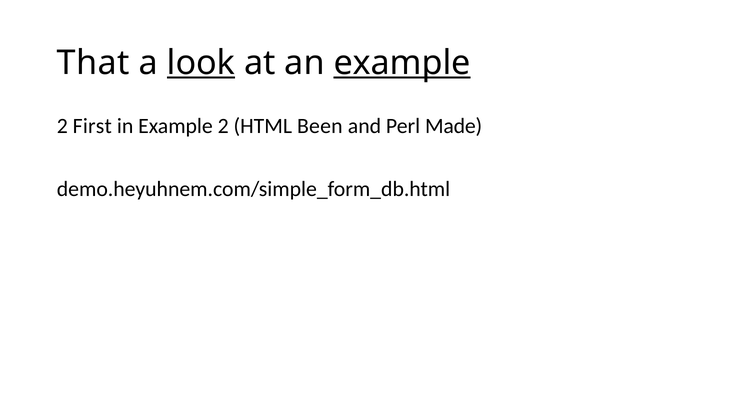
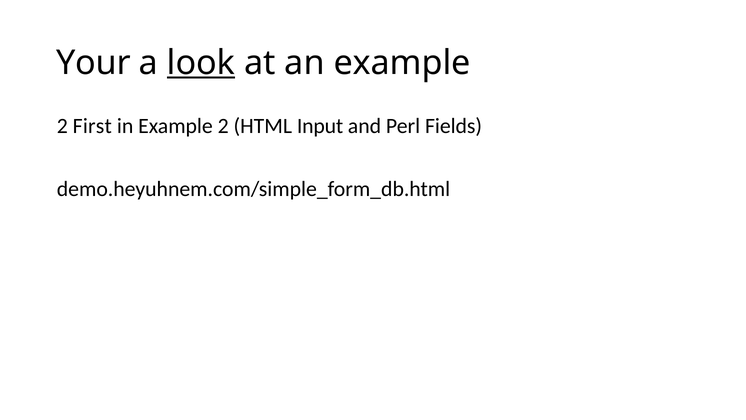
That: That -> Your
example at (402, 63) underline: present -> none
Been: Been -> Input
Made: Made -> Fields
